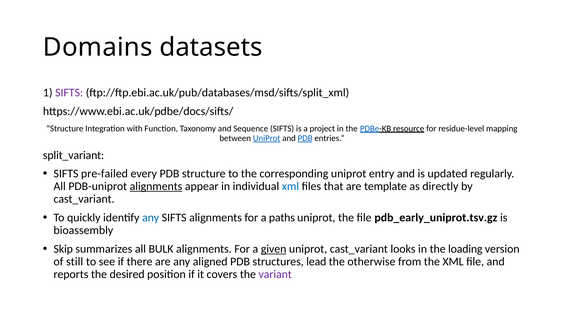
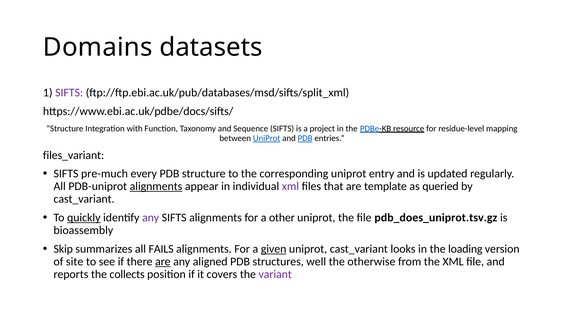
split_variant: split_variant -> files_variant
pre-failed: pre-failed -> pre-much
xml at (290, 187) colour: blue -> purple
directly: directly -> queried
quickly underline: none -> present
any at (151, 218) colour: blue -> purple
paths: paths -> other
pdb_early_uniprot.tsv.gz: pdb_early_uniprot.tsv.gz -> pdb_does_uniprot.tsv.gz
BULK: BULK -> FAILS
still: still -> site
are at (163, 262) underline: none -> present
lead: lead -> well
desired: desired -> collects
